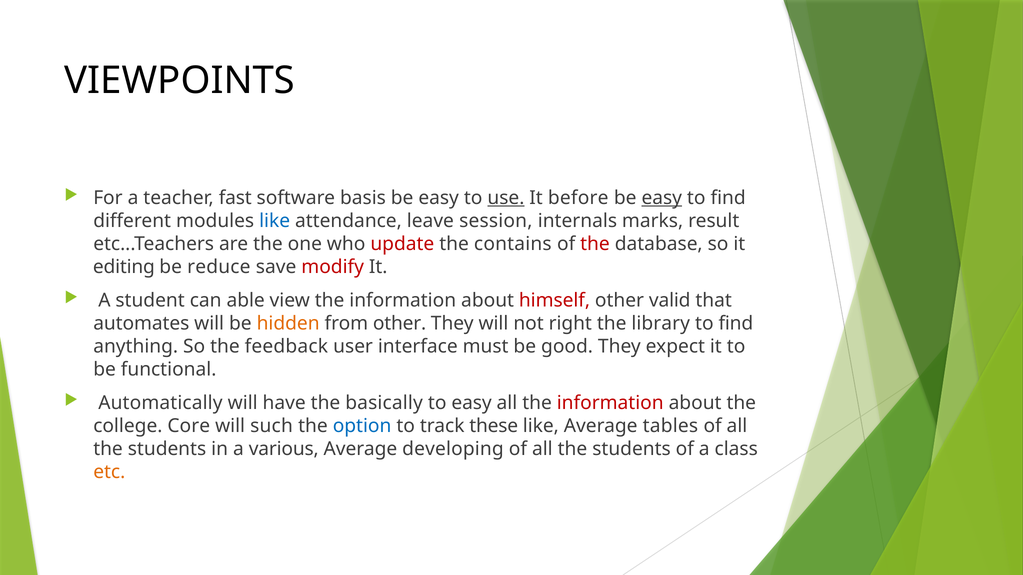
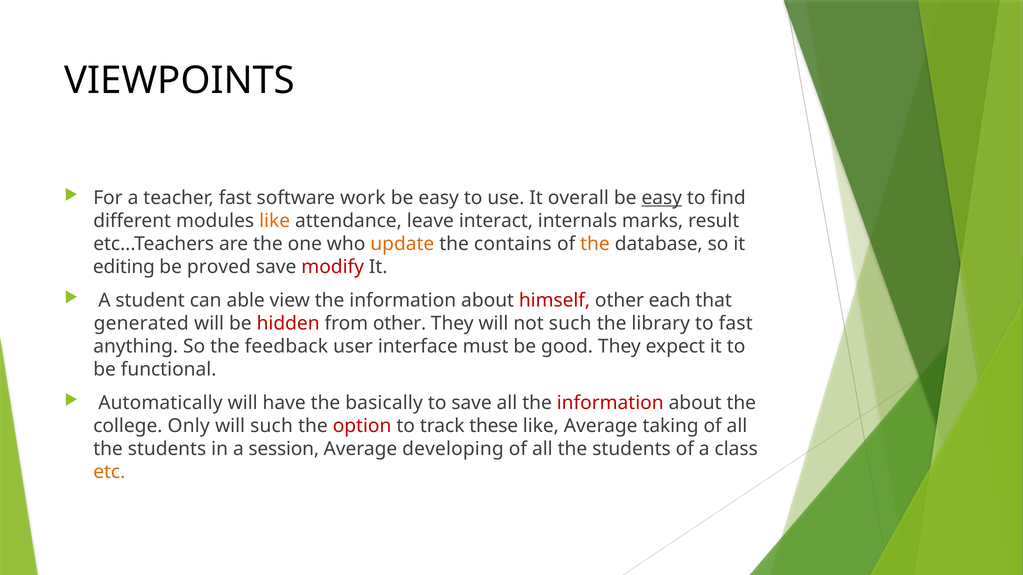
basis: basis -> work
use underline: present -> none
before: before -> overall
like at (275, 221) colour: blue -> orange
session: session -> interact
update colour: red -> orange
the at (595, 244) colour: red -> orange
reduce: reduce -> proved
valid: valid -> each
automates: automates -> generated
hidden colour: orange -> red
not right: right -> such
find at (736, 324): find -> fast
to easy: easy -> save
Core: Core -> Only
option colour: blue -> red
tables: tables -> taking
various: various -> session
